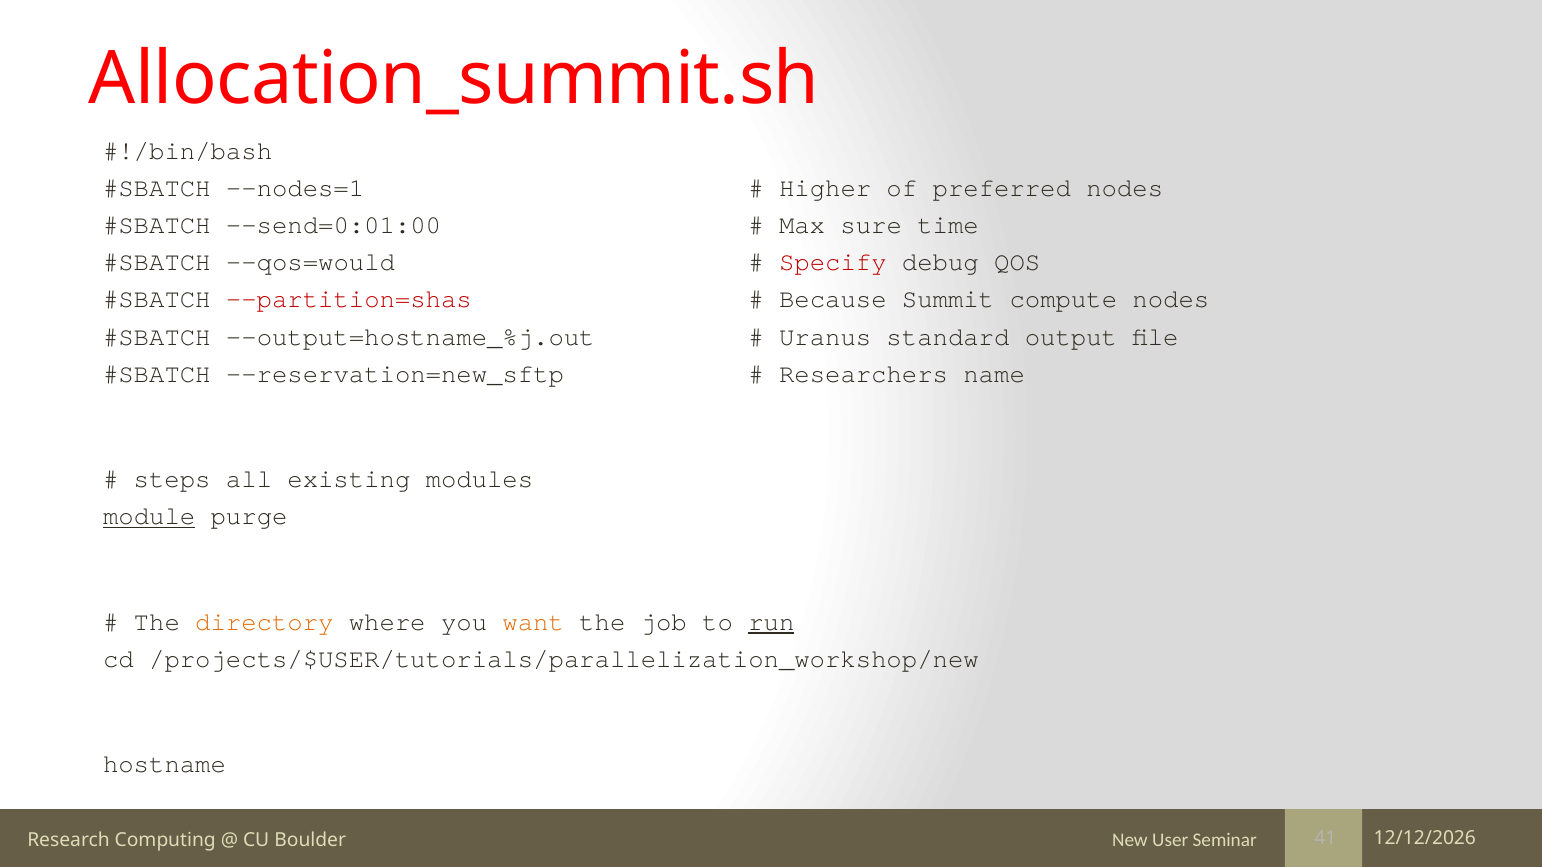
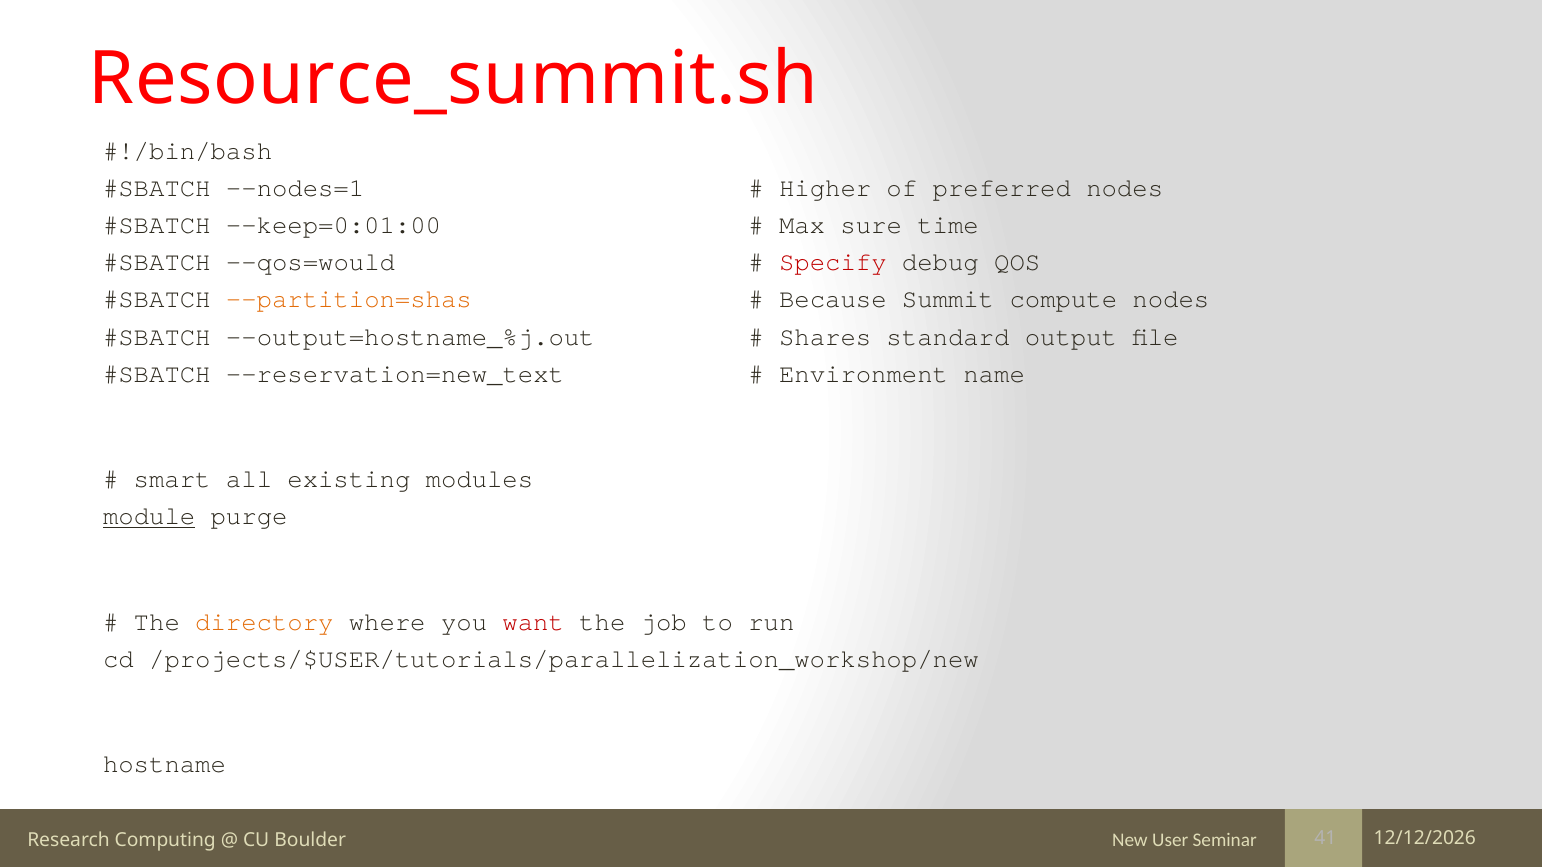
Allocation_summit.sh: Allocation_summit.sh -> Resource_summit.sh
--send=0:01:00: --send=0:01:00 -> --keep=0:01:00
--partition=shas colour: red -> orange
Uranus: Uranus -> Shares
--reservation=new_sftp: --reservation=new_sftp -> --reservation=new_text
Researchers: Researchers -> Environment
steps: steps -> smart
want colour: orange -> red
run underline: present -> none
